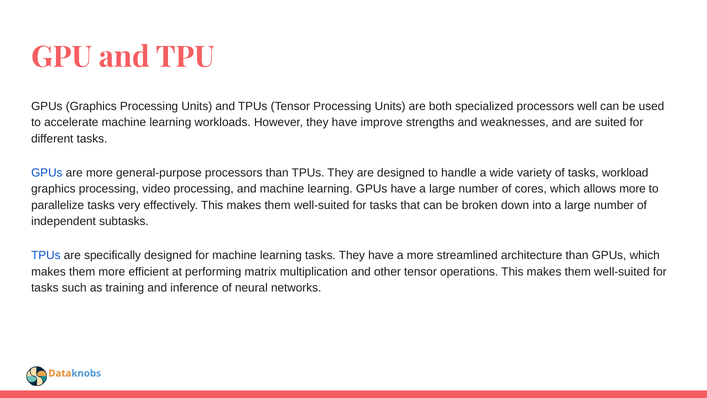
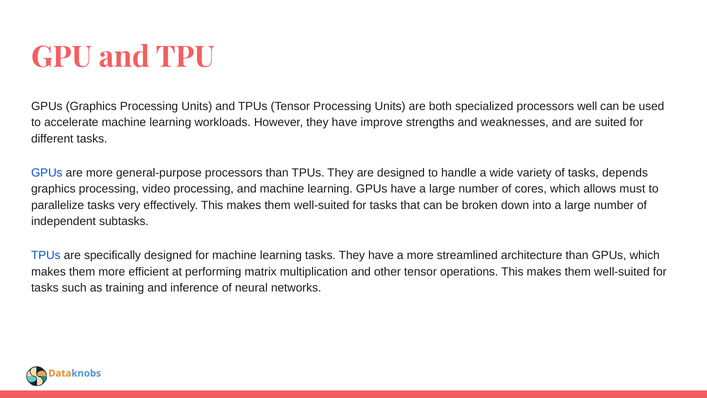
workload: workload -> depends
allows more: more -> must
